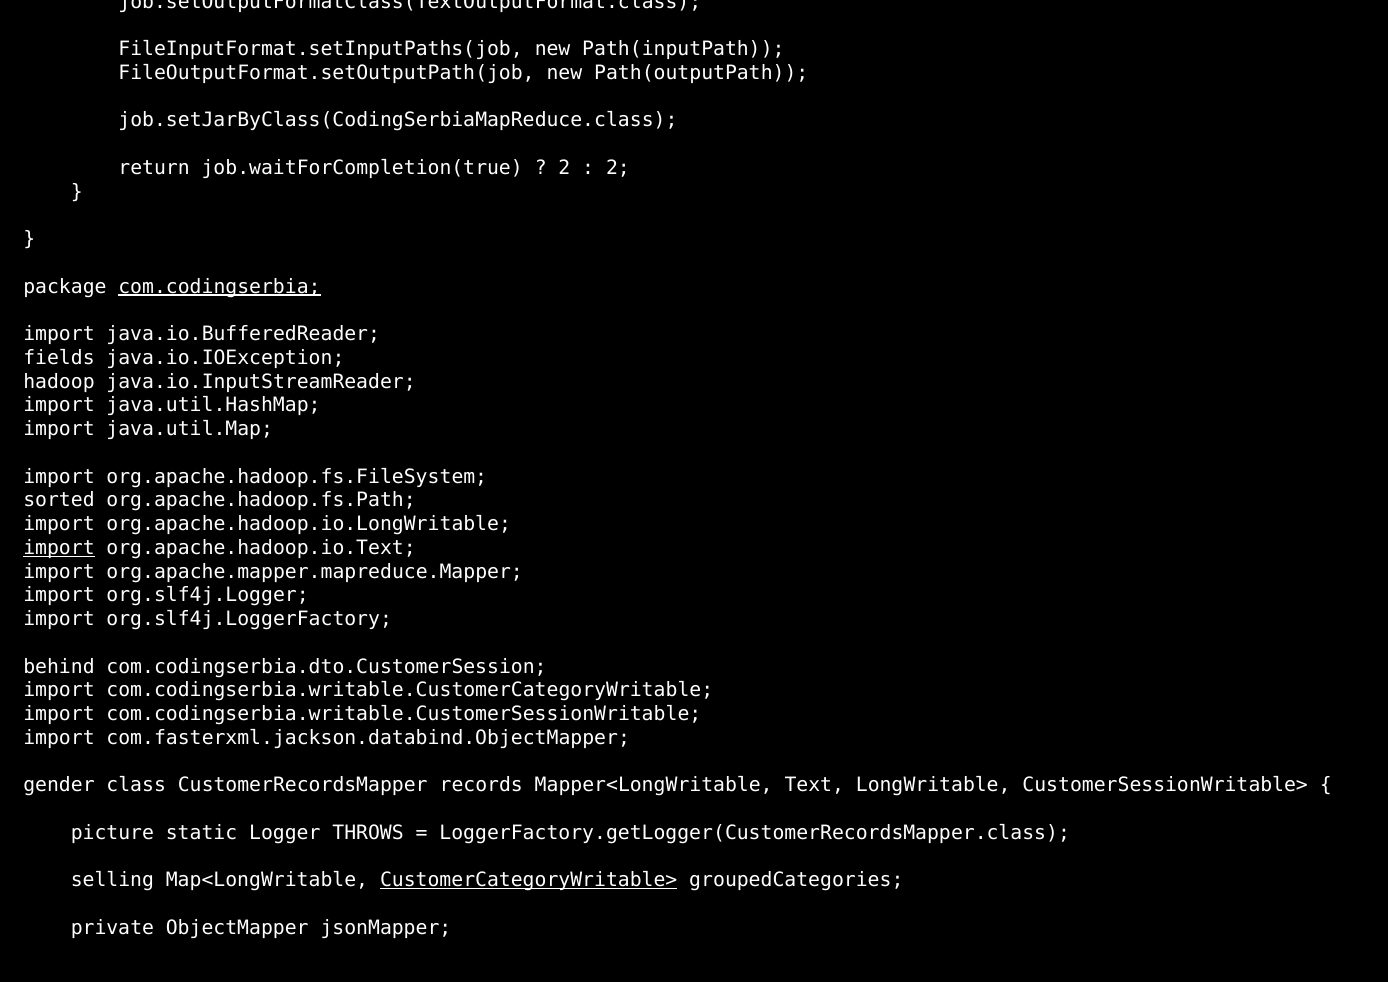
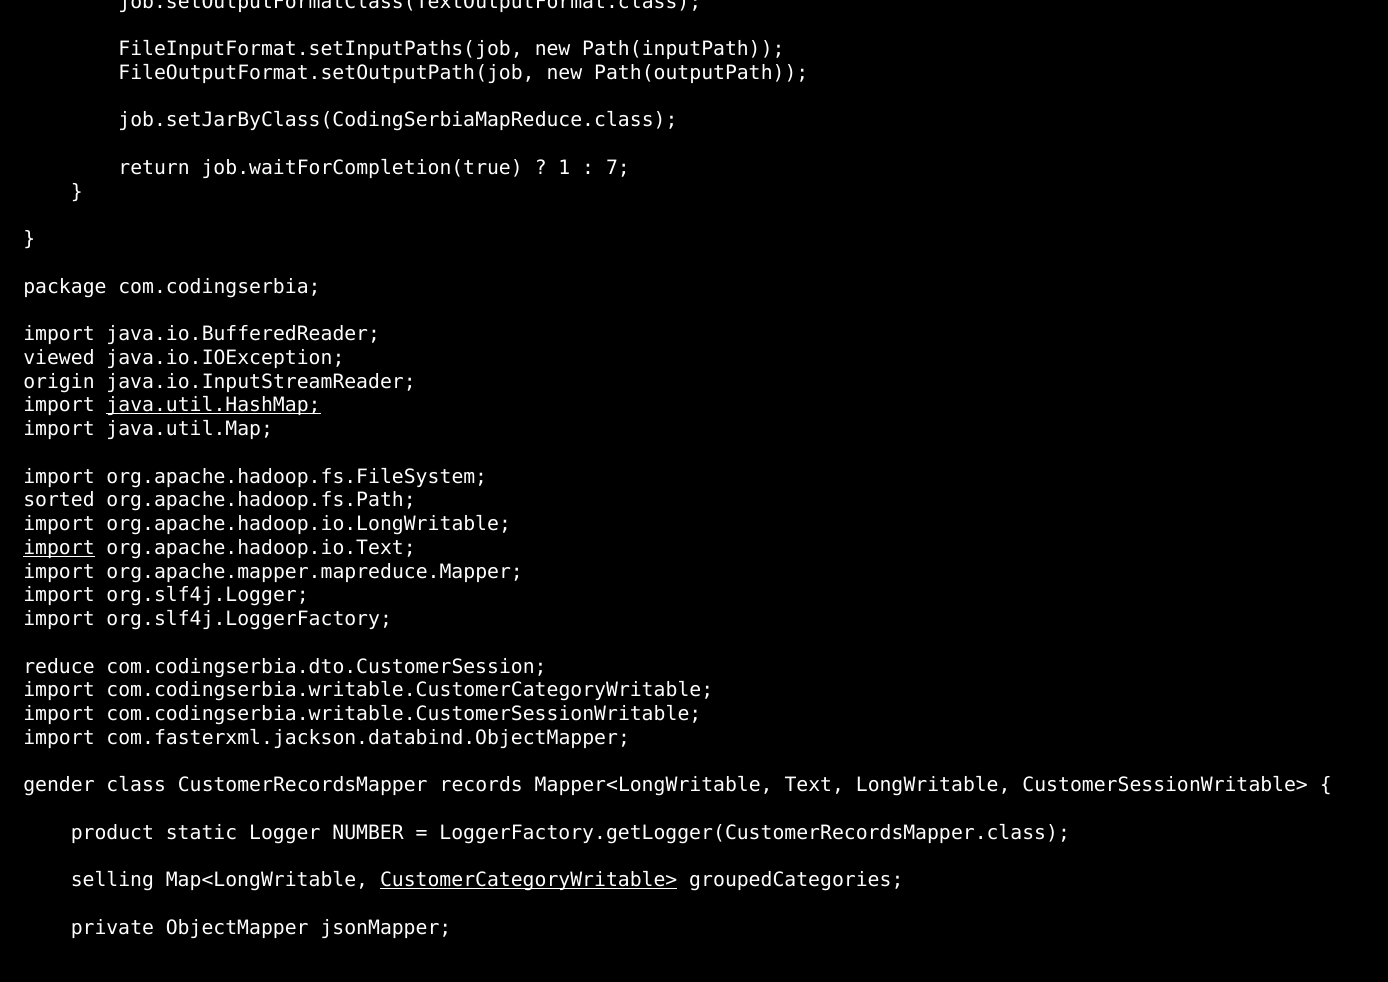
2 at (564, 168): 2 -> 1
2 at (618, 168): 2 -> 7
com.codingserbia underline: present -> none
fields: fields -> viewed
hadoop: hadoop -> origin
java.util.HashMap underline: none -> present
behind: behind -> reduce
picture: picture -> product
THROWS: THROWS -> NUMBER
